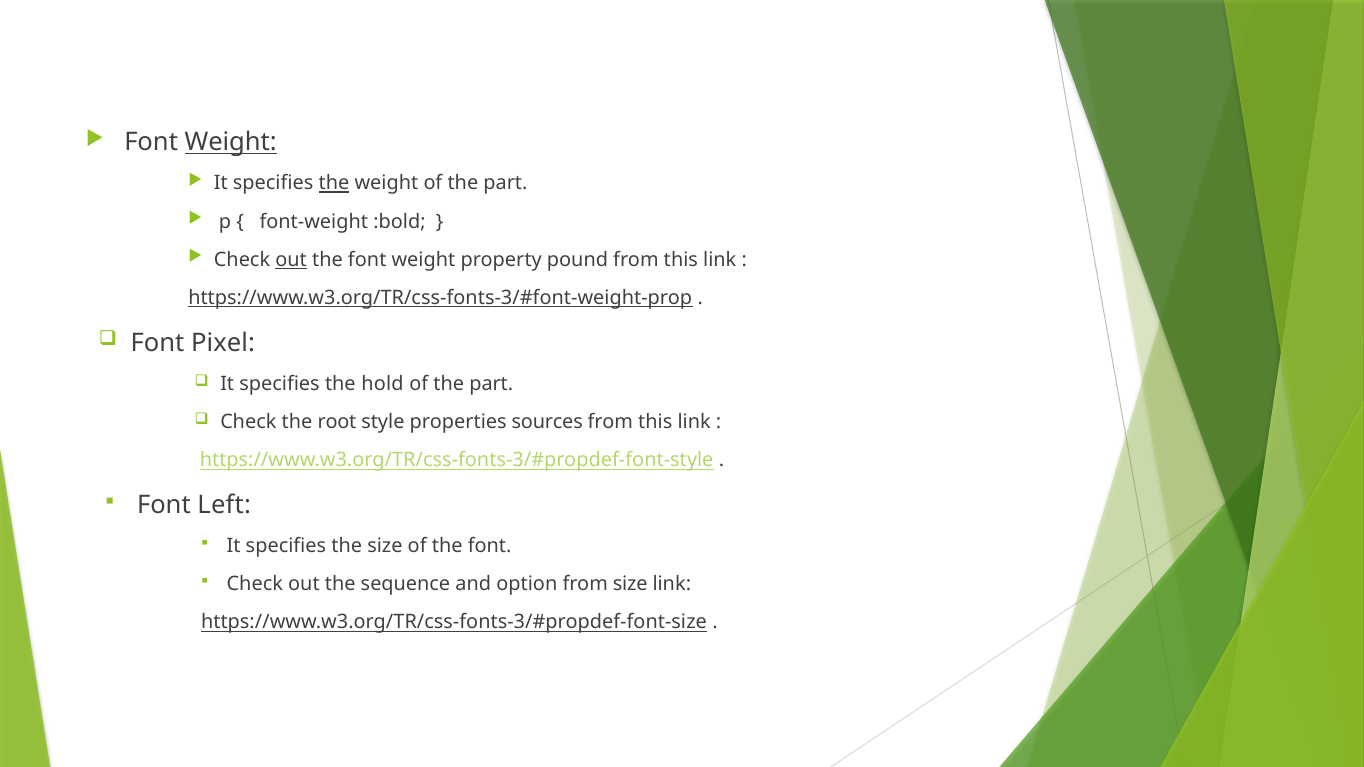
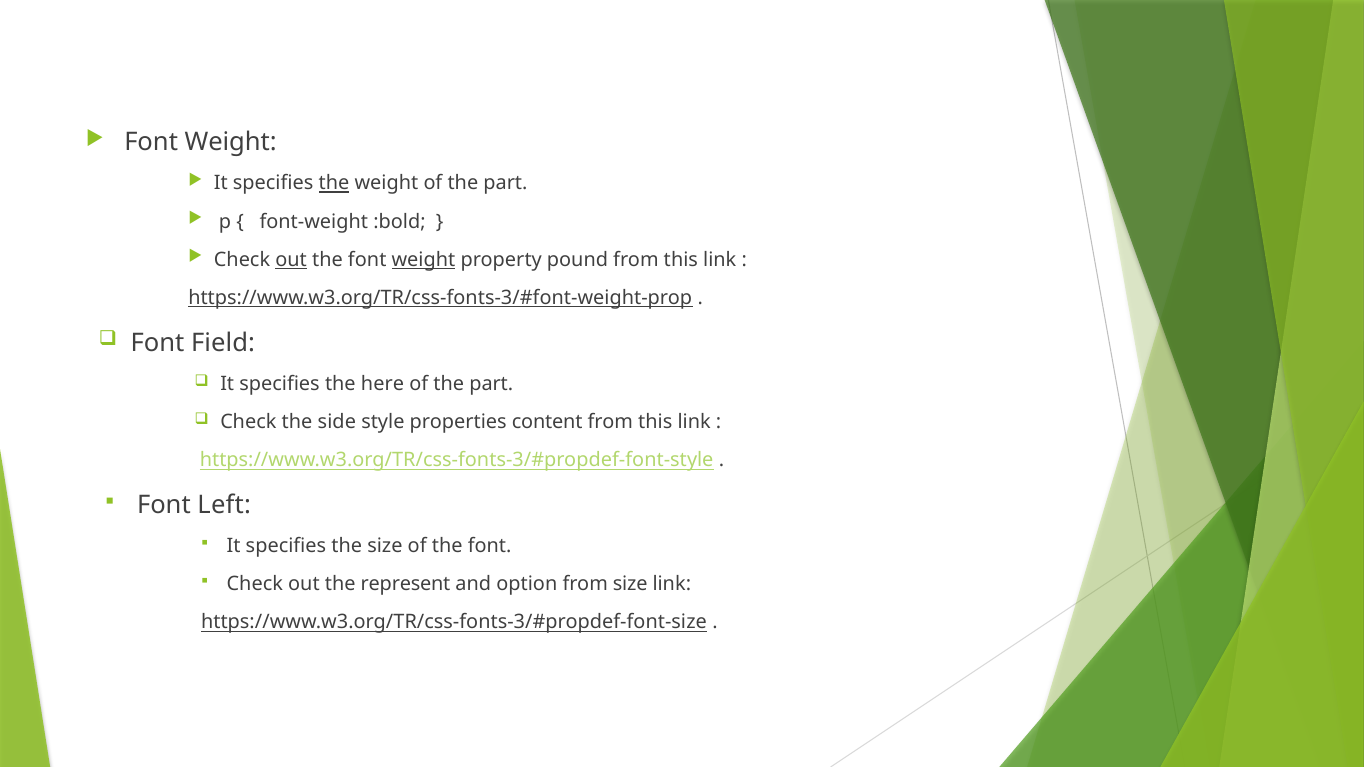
Weight at (231, 142) underline: present -> none
weight at (423, 260) underline: none -> present
Pixel: Pixel -> Field
hold: hold -> here
root: root -> side
sources: sources -> content
sequence: sequence -> represent
